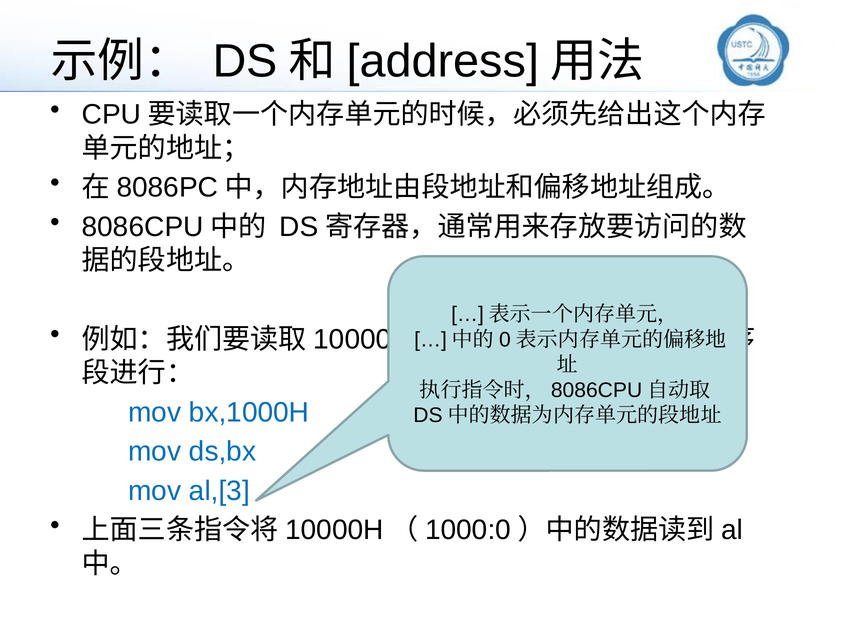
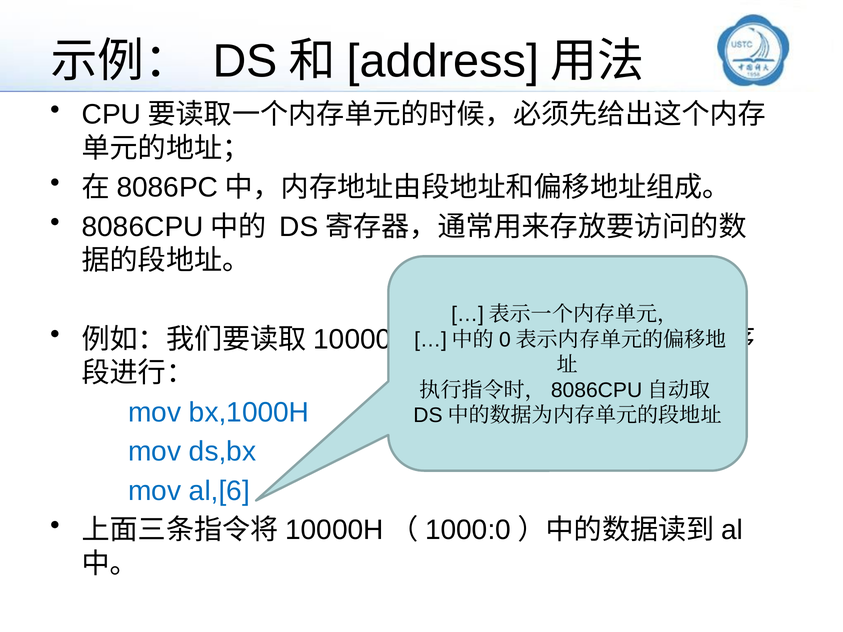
al,[3: al,[3 -> al,[6
